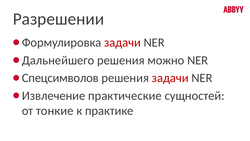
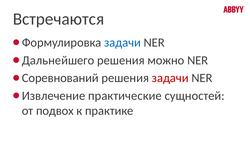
Разрешении: Разрешении -> Встречаются
задачи at (122, 42) colour: red -> blue
Спецсимволов: Спецсимволов -> Соревнований
тонкие: тонкие -> подвох
